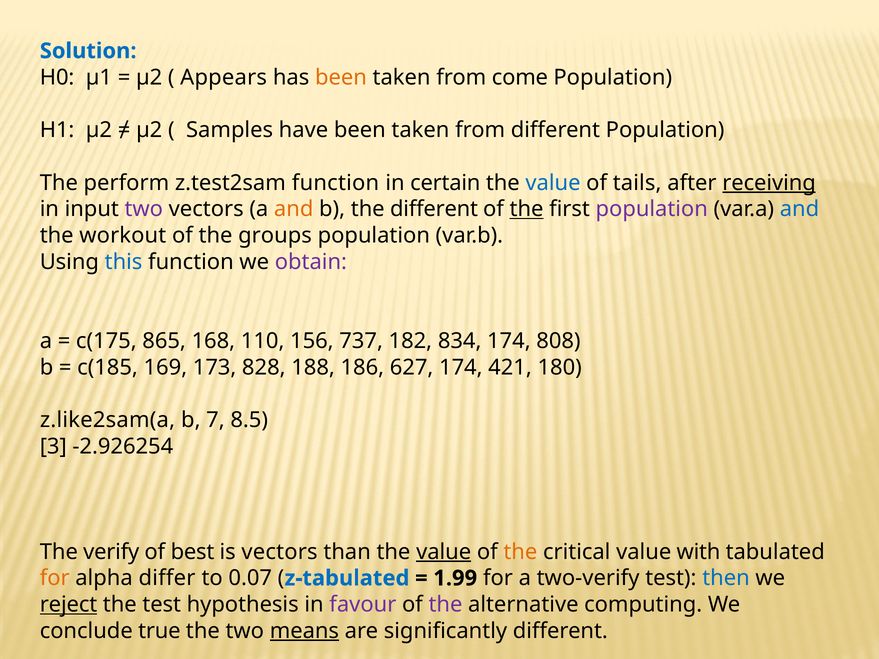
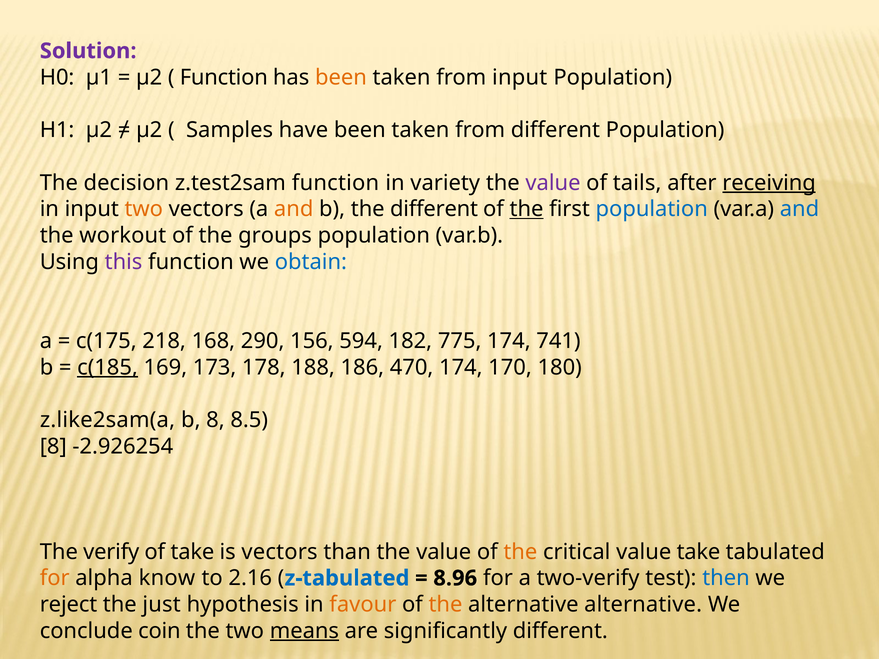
Solution colour: blue -> purple
Appears at (224, 77): Appears -> Function
from come: come -> input
perform: perform -> decision
certain: certain -> variety
value at (553, 183) colour: blue -> purple
two at (144, 209) colour: purple -> orange
population at (652, 209) colour: purple -> blue
this colour: blue -> purple
obtain colour: purple -> blue
865: 865 -> 218
110: 110 -> 290
737: 737 -> 594
834: 834 -> 775
808: 808 -> 741
c(185 underline: none -> present
828: 828 -> 178
627: 627 -> 470
421: 421 -> 170
b 7: 7 -> 8
3 at (53, 447): 3 -> 8
of best: best -> take
value at (444, 552) underline: present -> none
value with: with -> take
differ: differ -> know
0.07: 0.07 -> 2.16
1.99: 1.99 -> 8.96
reject underline: present -> none
the test: test -> just
favour colour: purple -> orange
the at (445, 605) colour: purple -> orange
alternative computing: computing -> alternative
true: true -> coin
